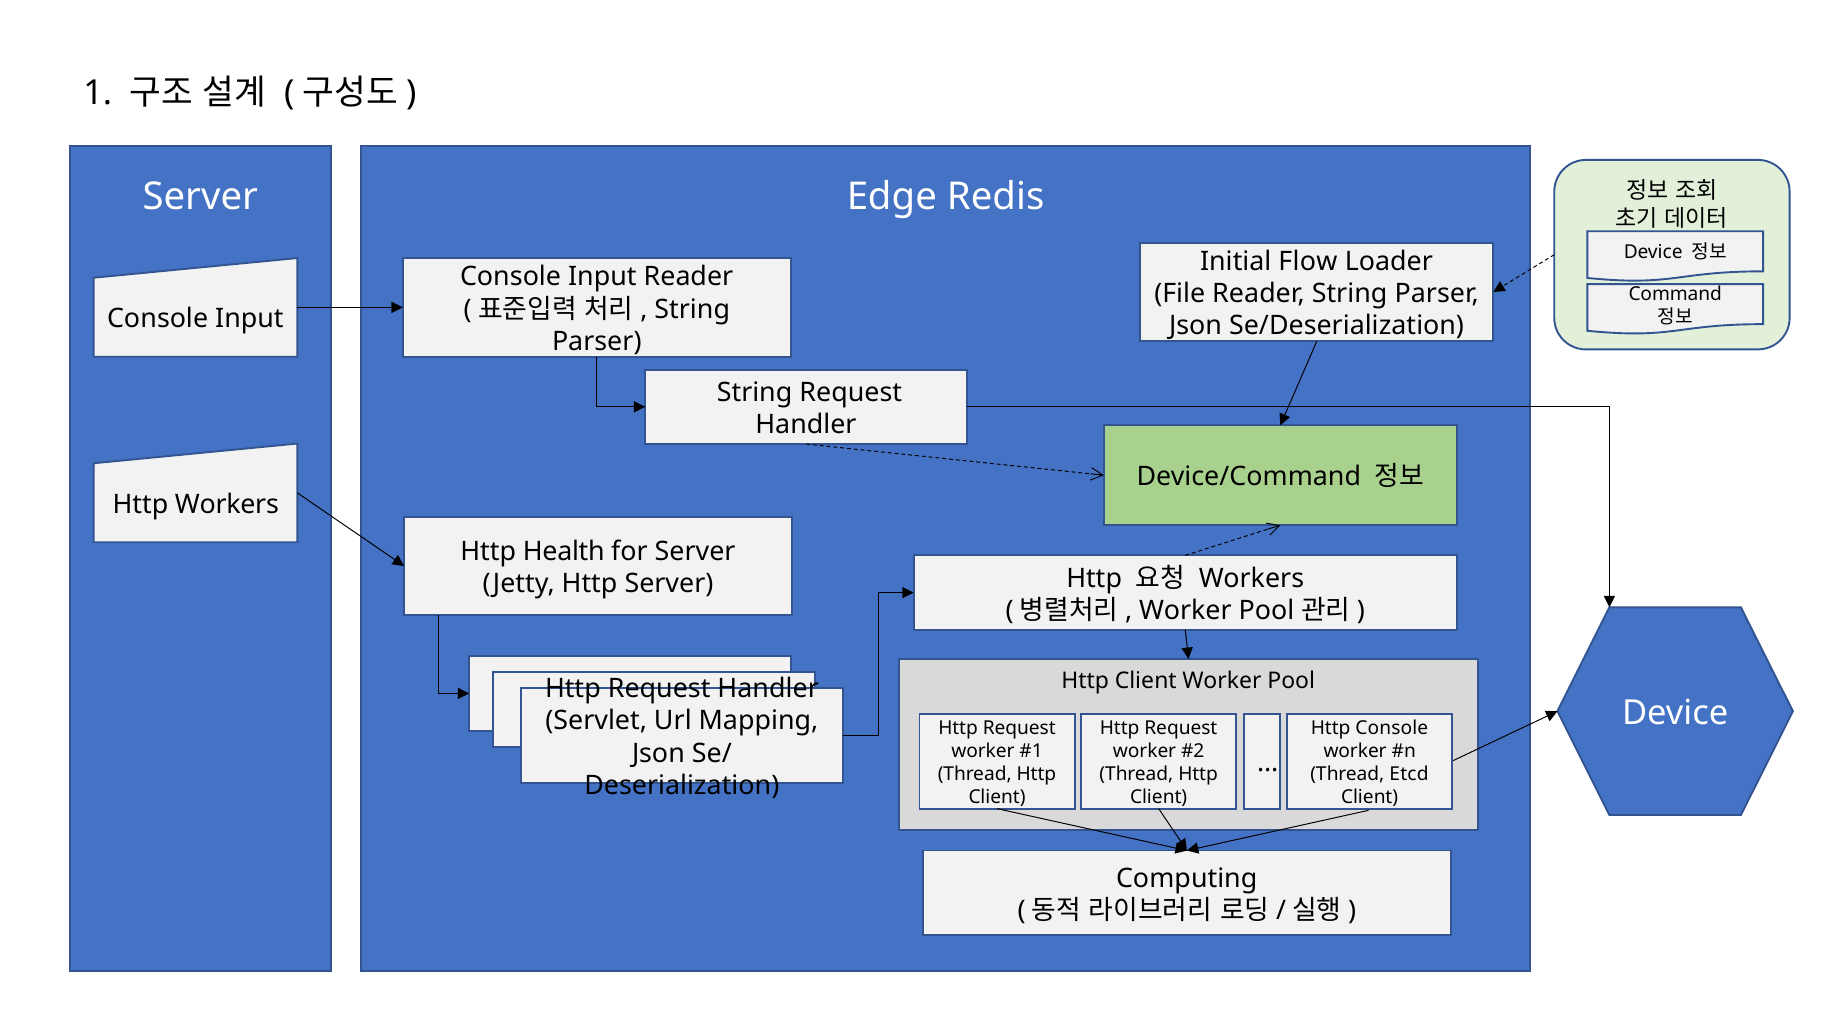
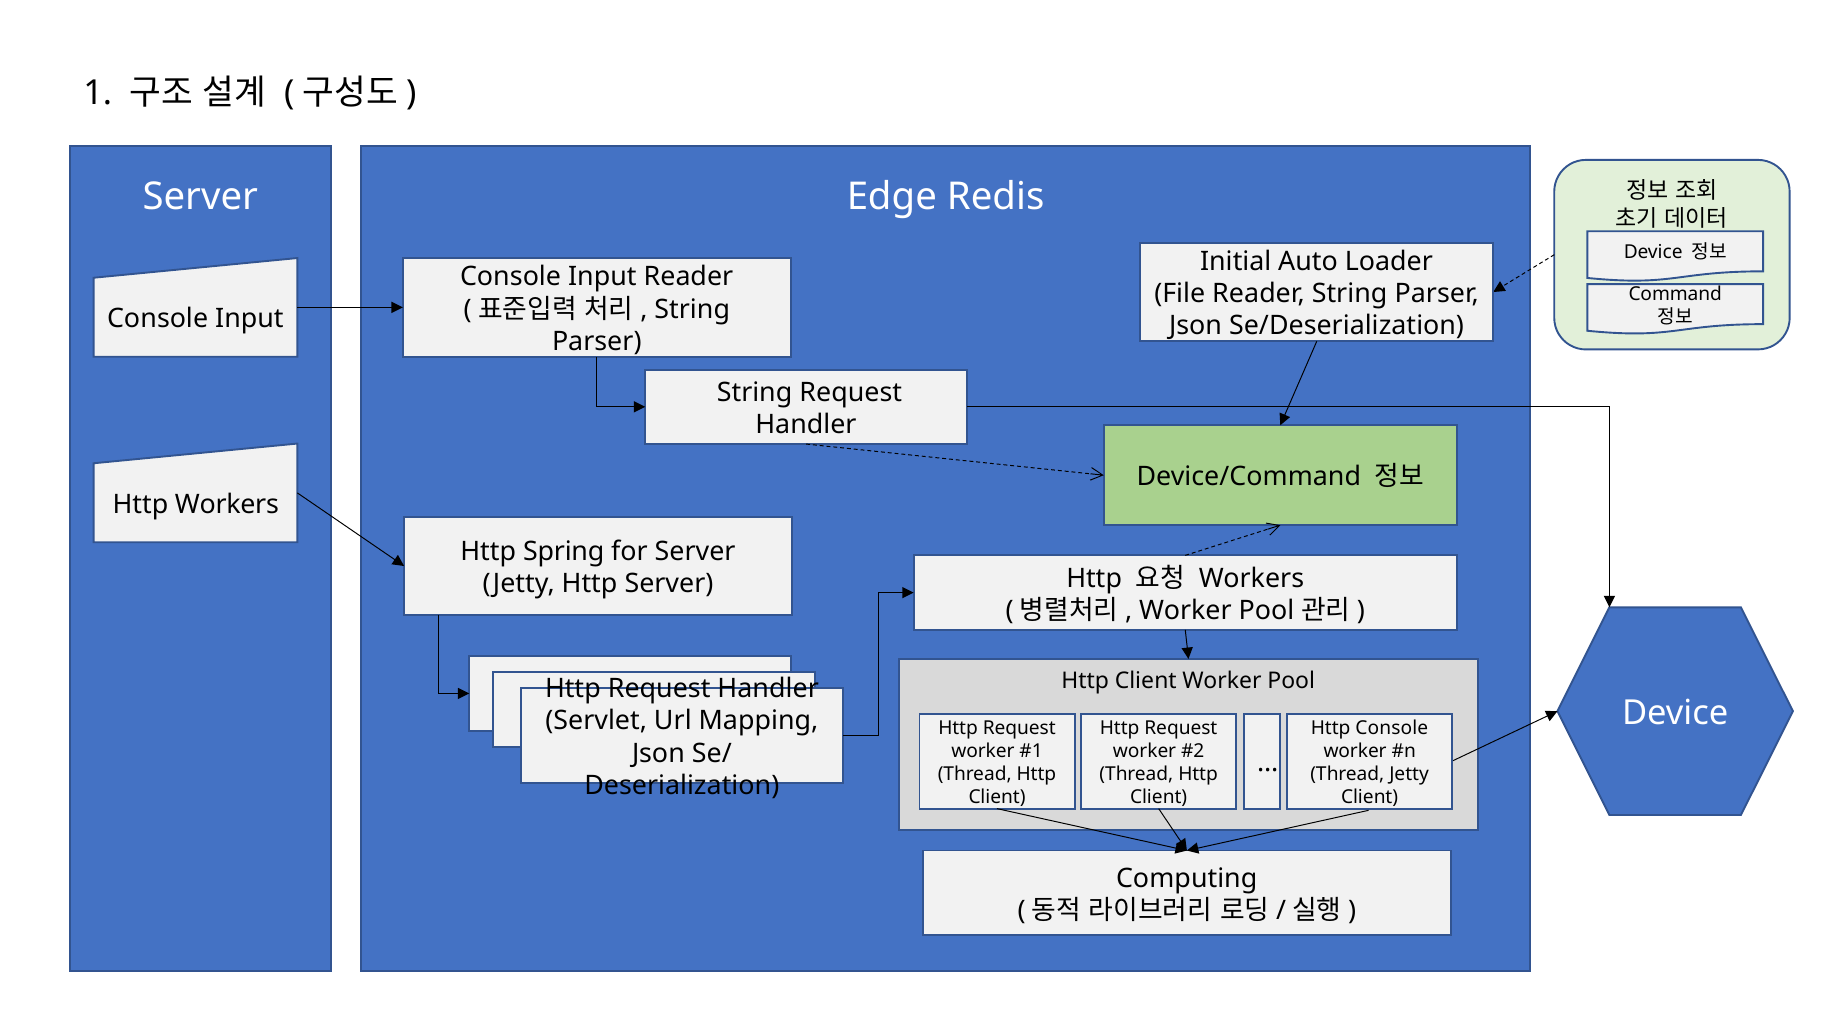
Flow: Flow -> Auto
Health: Health -> Spring
Thread Etcd: Etcd -> Jetty
